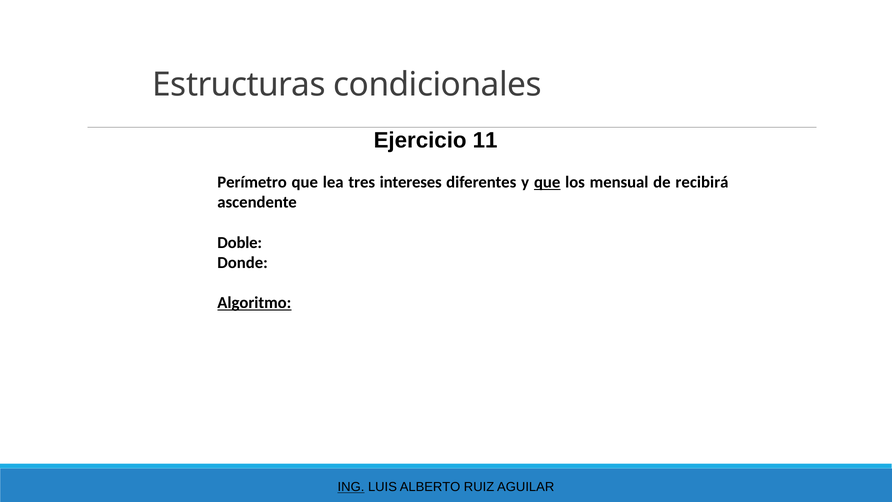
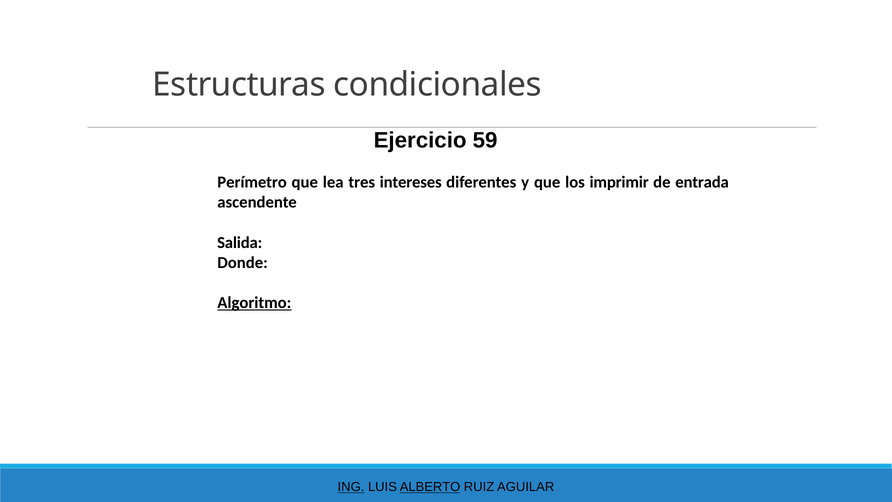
11: 11 -> 59
que at (547, 182) underline: present -> none
mensual: mensual -> imprimir
recibirá: recibirá -> entrada
Doble: Doble -> Salida
ALBERTO underline: none -> present
